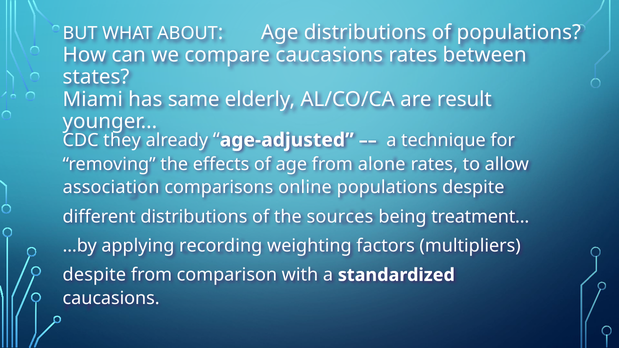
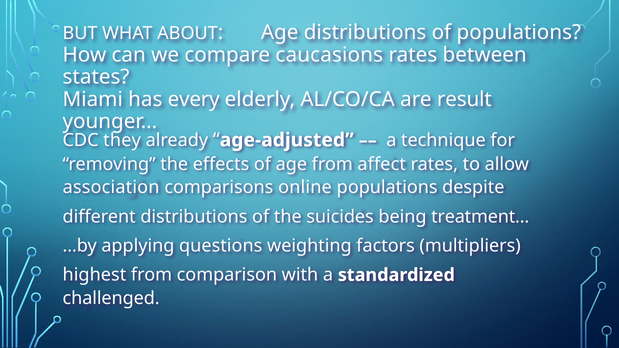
same: same -> every
alone: alone -> affect
sources: sources -> suicides
recording: recording -> questions
despite at (94, 275): despite -> highest
caucasions at (111, 299): caucasions -> challenged
